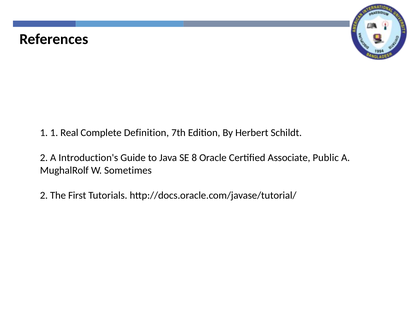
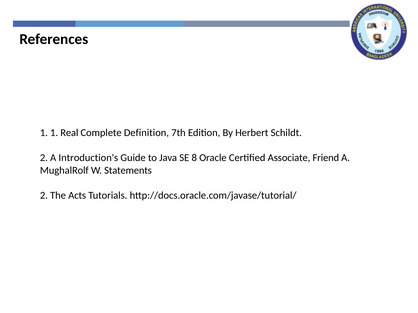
Public: Public -> Friend
Sometimes: Sometimes -> Statements
First: First -> Acts
